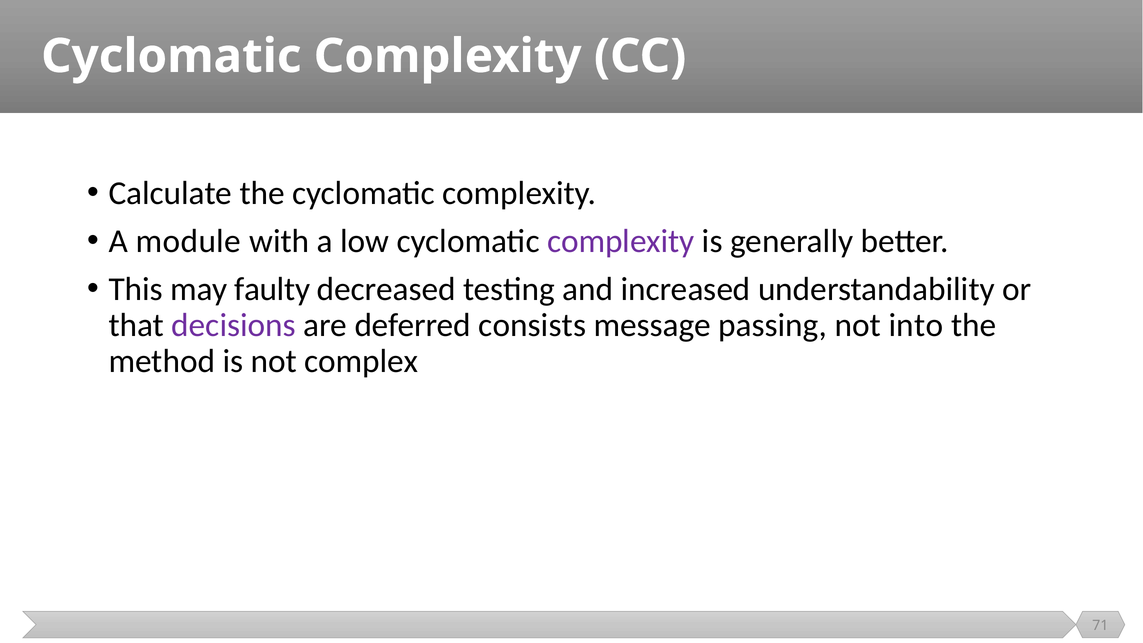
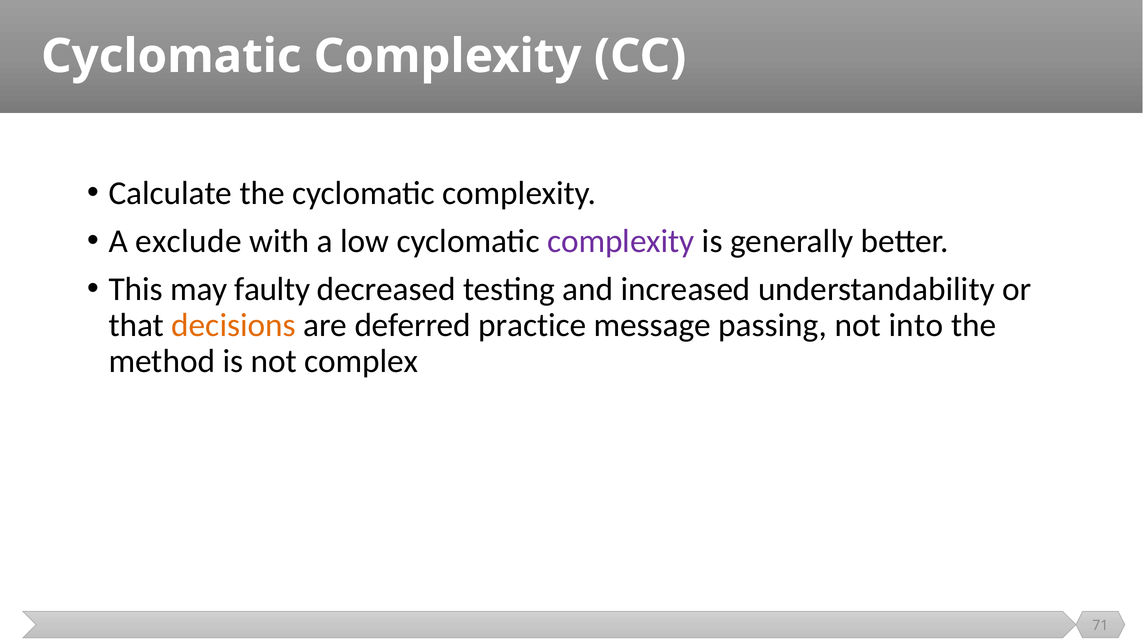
module: module -> exclude
decisions colour: purple -> orange
consists: consists -> practice
